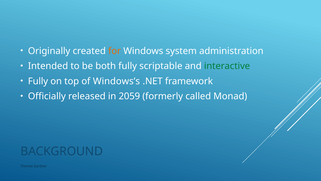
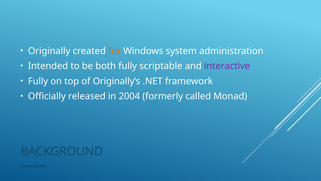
interactive colour: green -> purple
Windows’s: Windows’s -> Originally’s
2059: 2059 -> 2004
